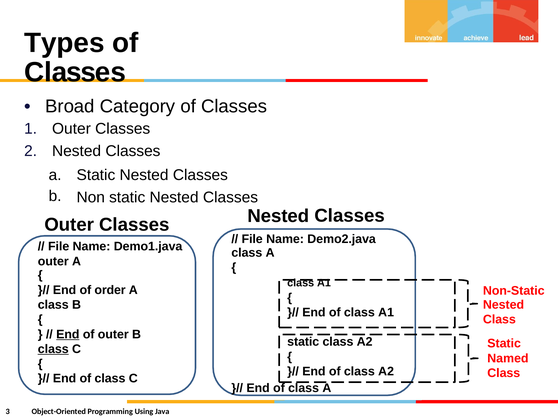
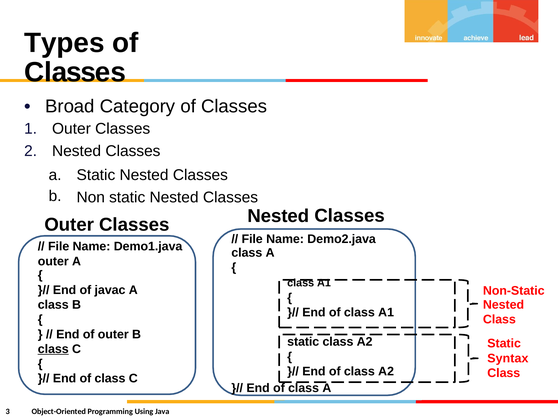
order: order -> javac
End at (68, 334) underline: present -> none
Named: Named -> Syntax
